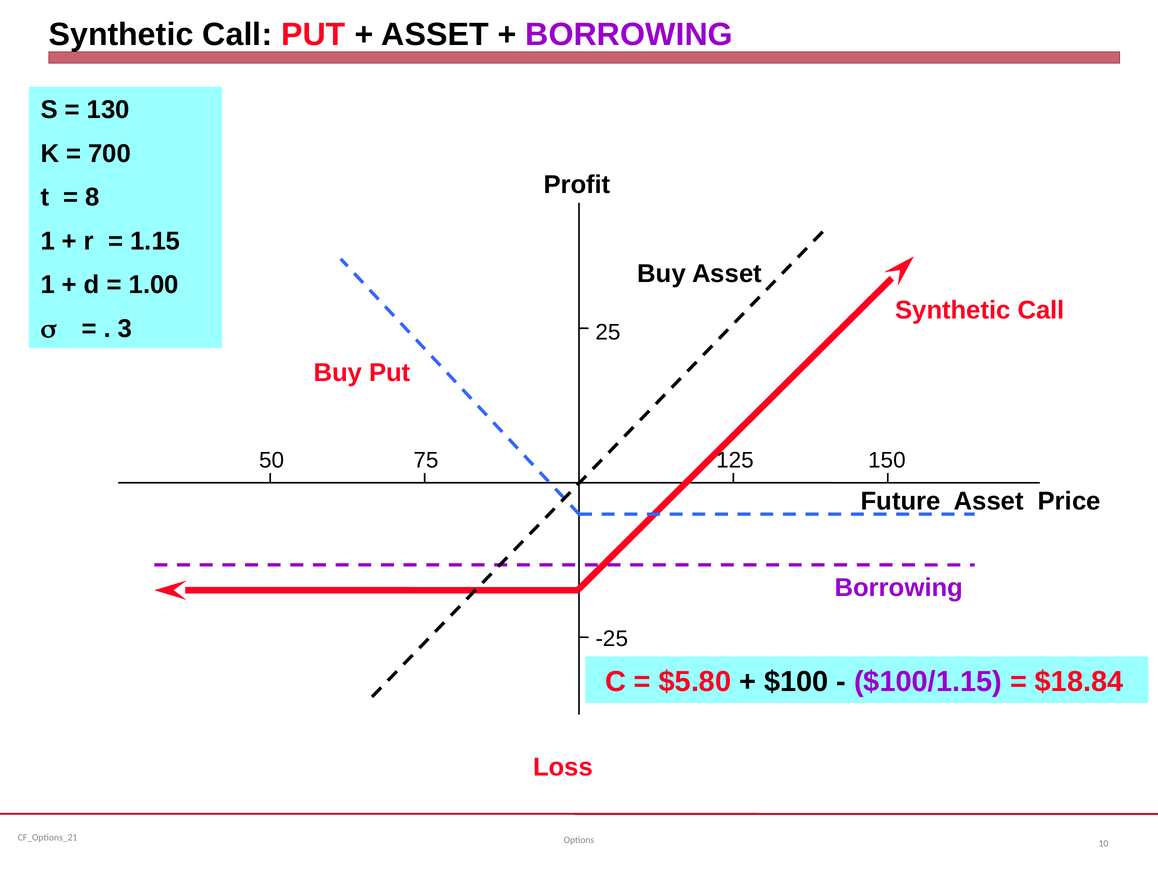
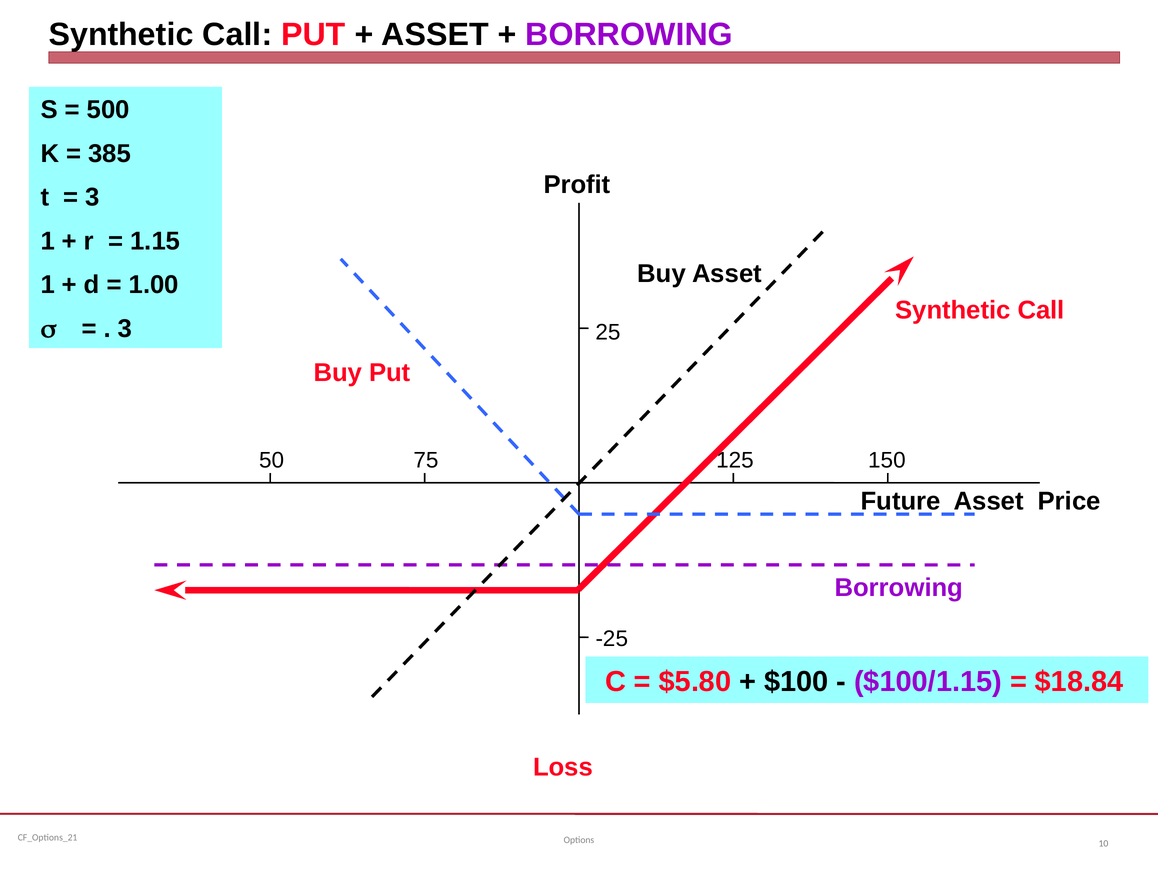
130: 130 -> 500
700: 700 -> 385
8 at (92, 197): 8 -> 3
